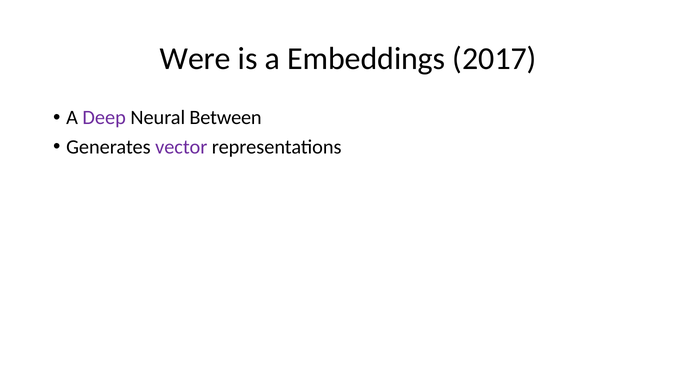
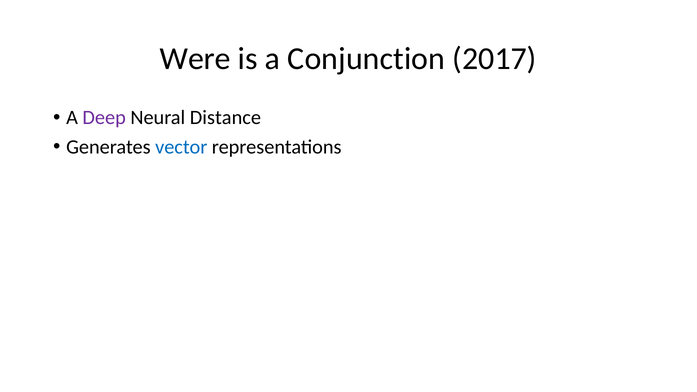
Embeddings: Embeddings -> Conjunction
Between: Between -> Distance
vector colour: purple -> blue
